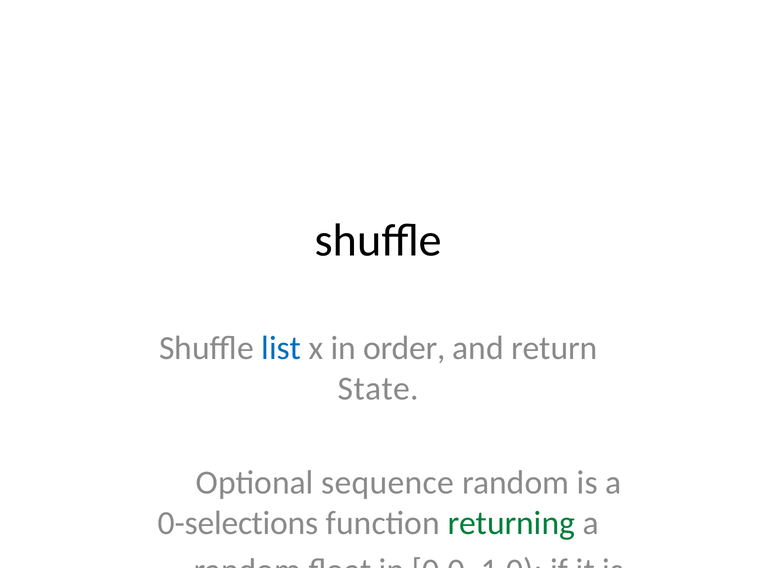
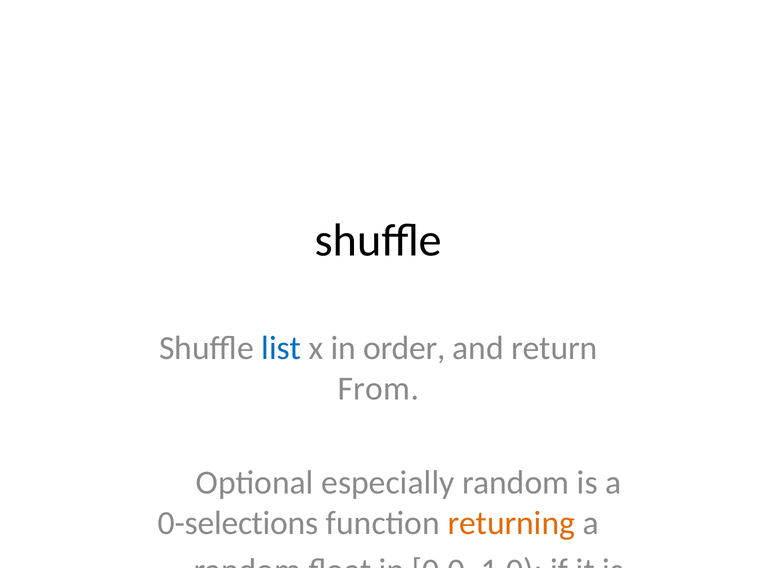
State: State -> From
sequence: sequence -> especially
returning colour: green -> orange
